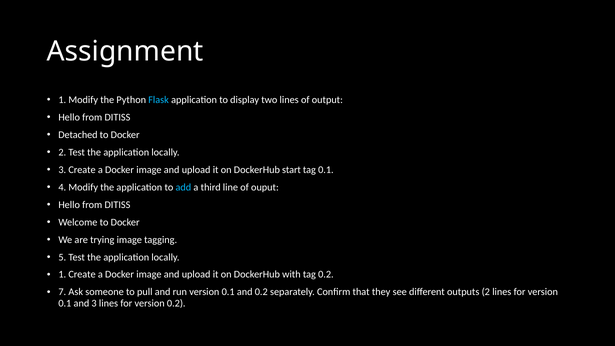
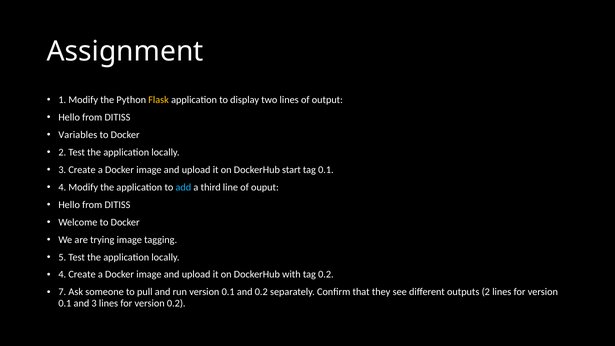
Flask colour: light blue -> yellow
Detached: Detached -> Variables
1 at (62, 275): 1 -> 4
